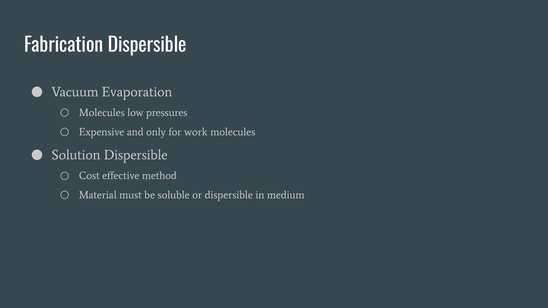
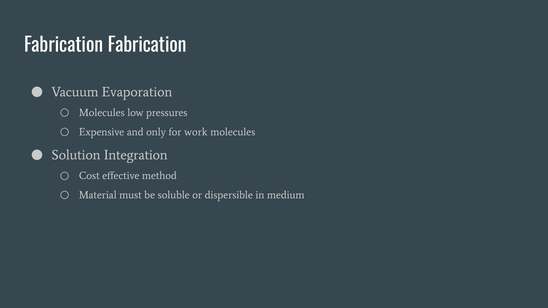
Fabrication Dispersible: Dispersible -> Fabrication
Solution Dispersible: Dispersible -> Integration
